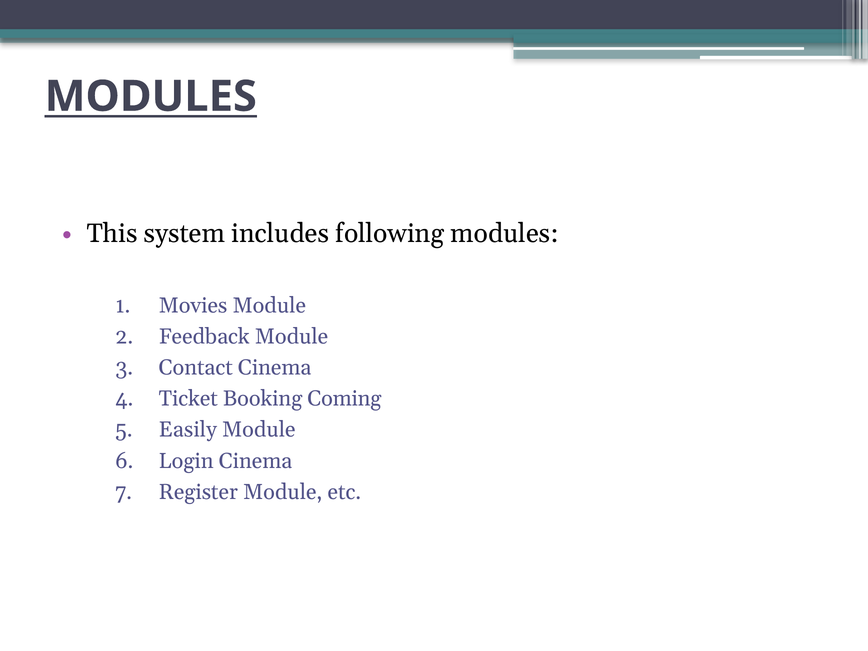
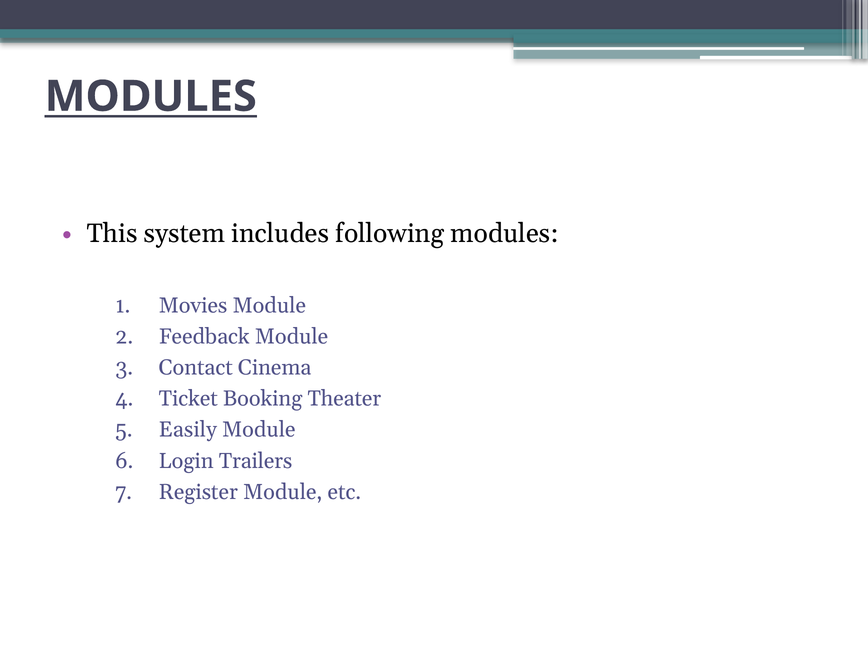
Coming: Coming -> Theater
Login Cinema: Cinema -> Trailers
